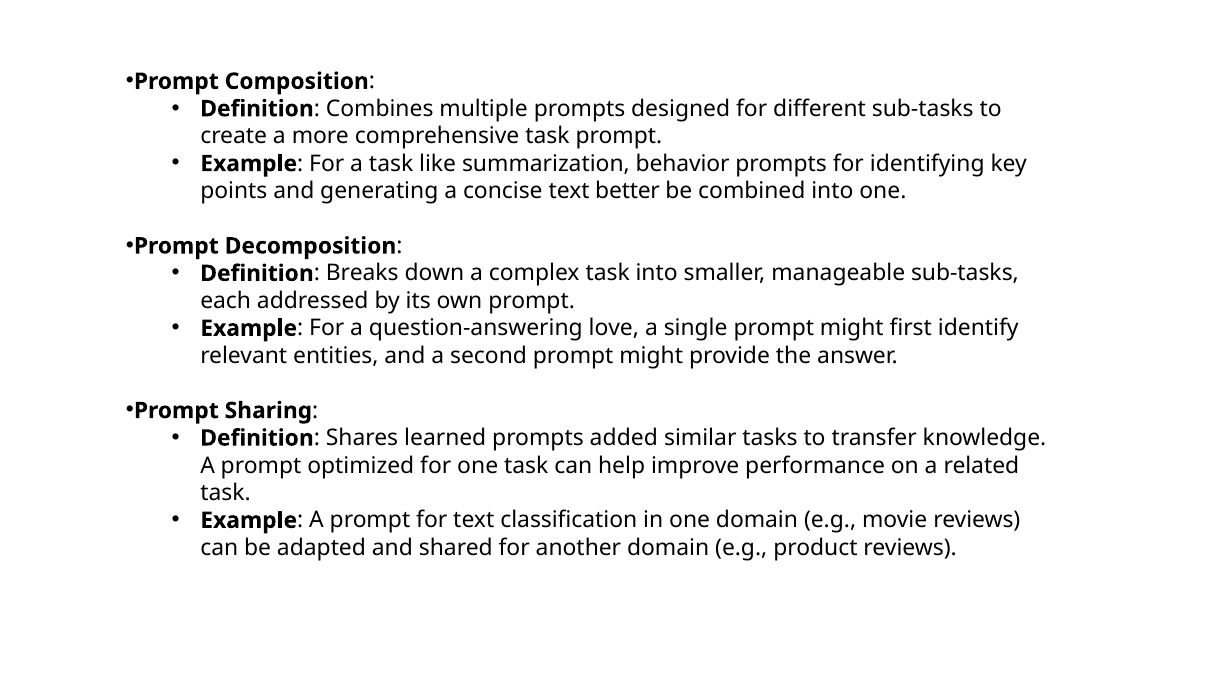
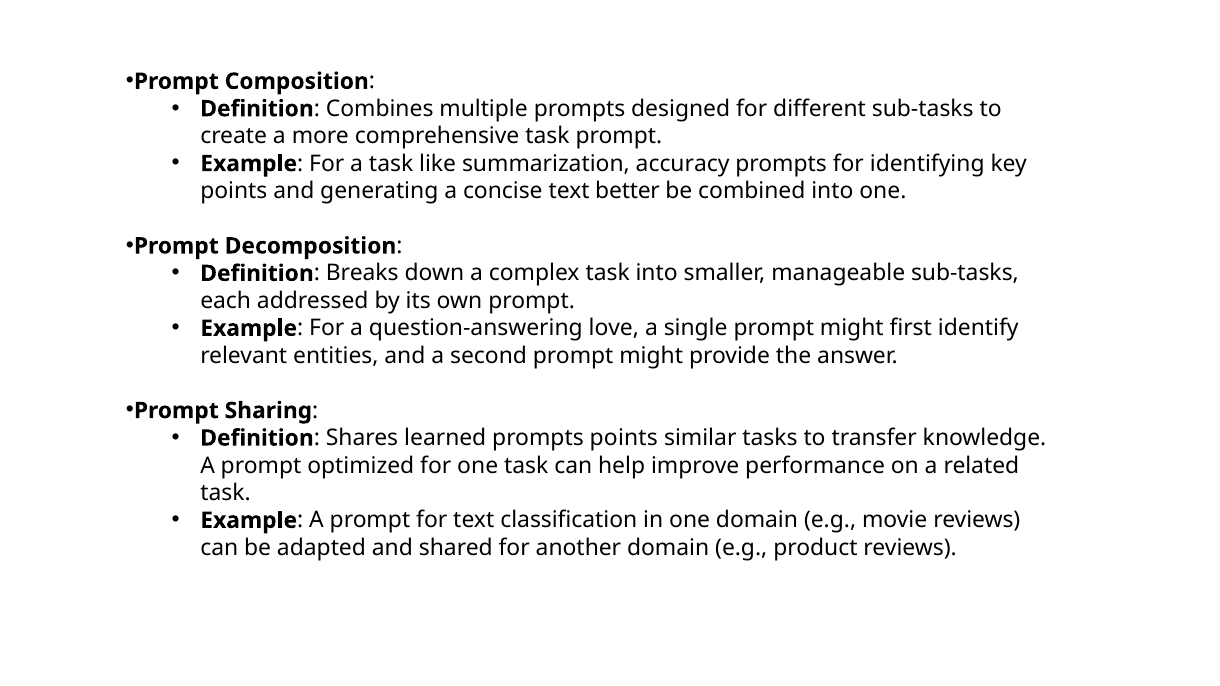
behavior: behavior -> accuracy
prompts added: added -> points
